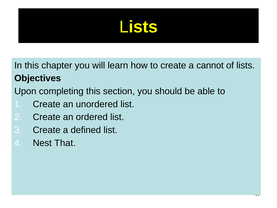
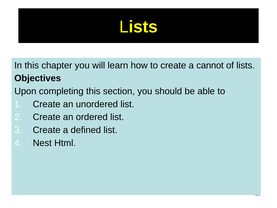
That: That -> Html
